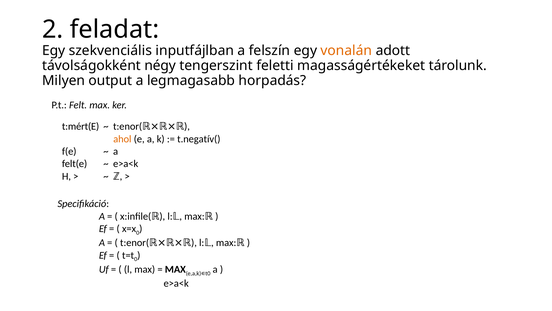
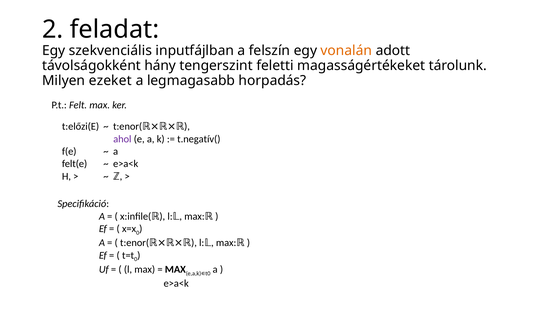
négy: négy -> hány
output: output -> ezeket
t:mért(E: t:mért(E -> t:előzi(E
ahol colour: orange -> purple
